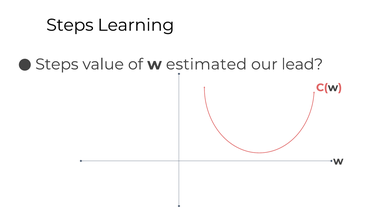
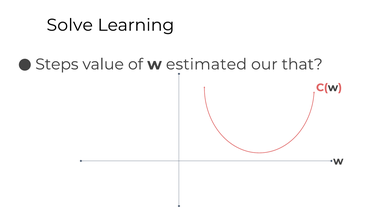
Steps at (70, 25): Steps -> Solve
lead: lead -> that
